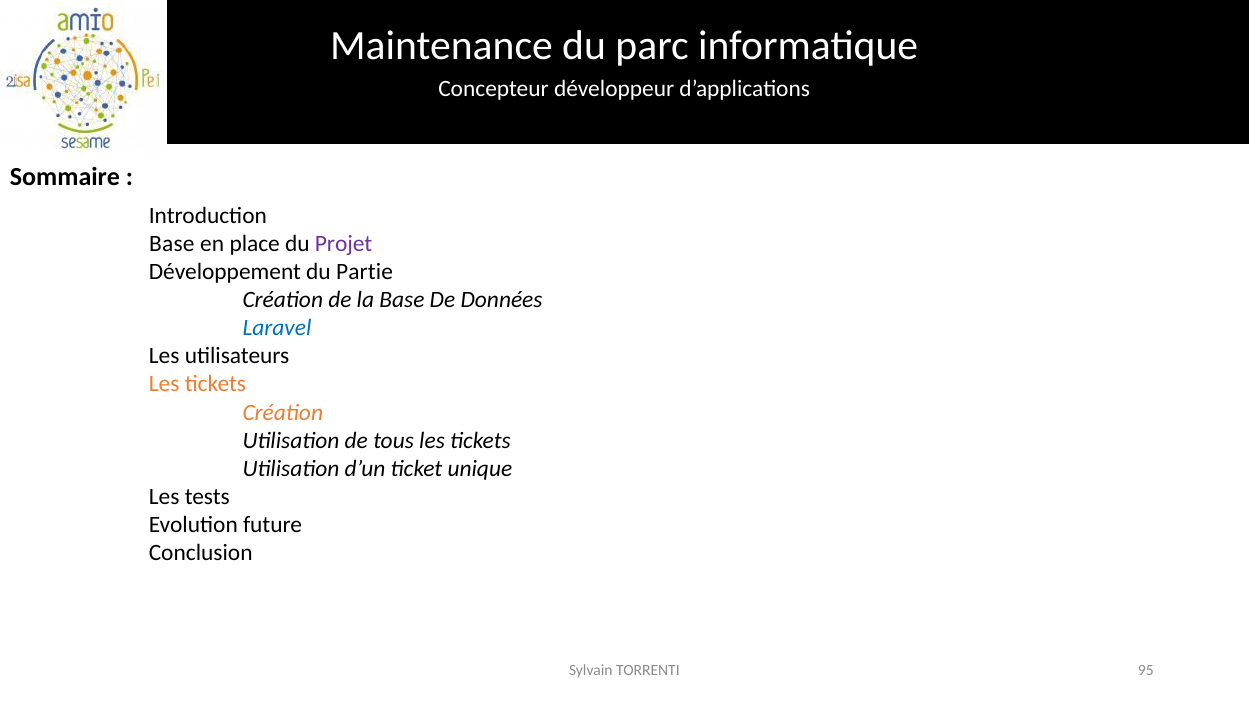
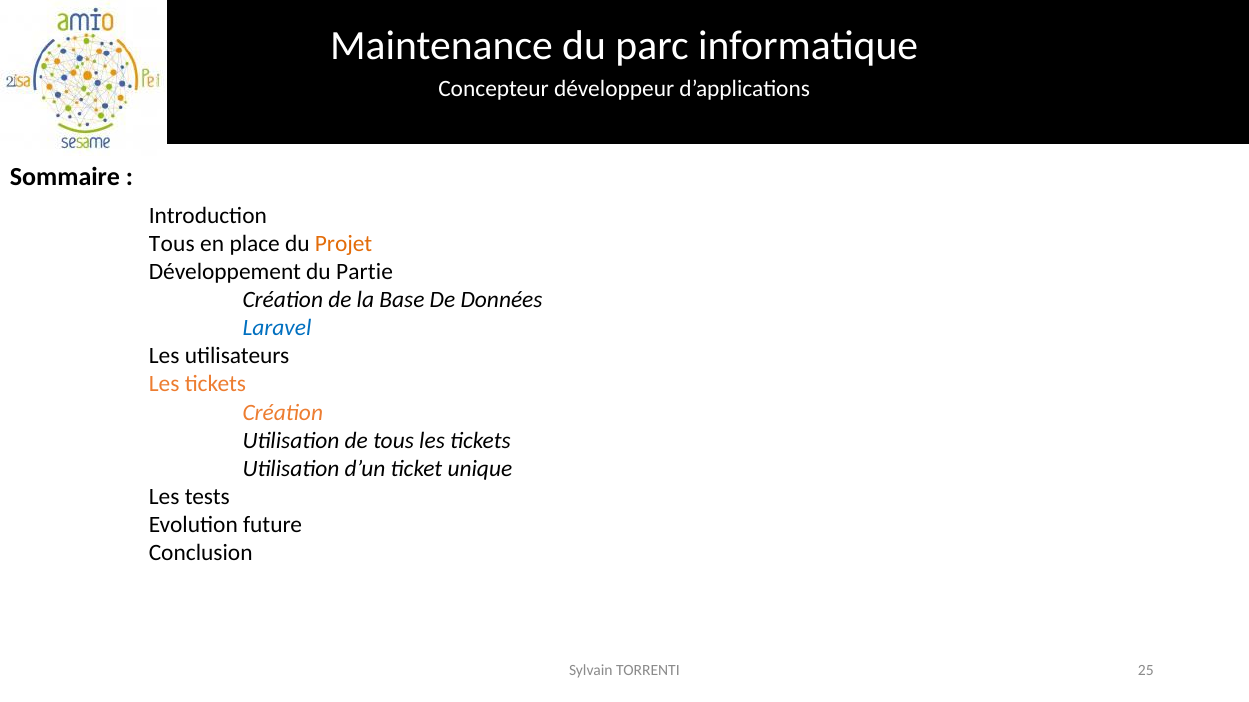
Base at (172, 244): Base -> Tous
Projet colour: purple -> orange
95: 95 -> 25
